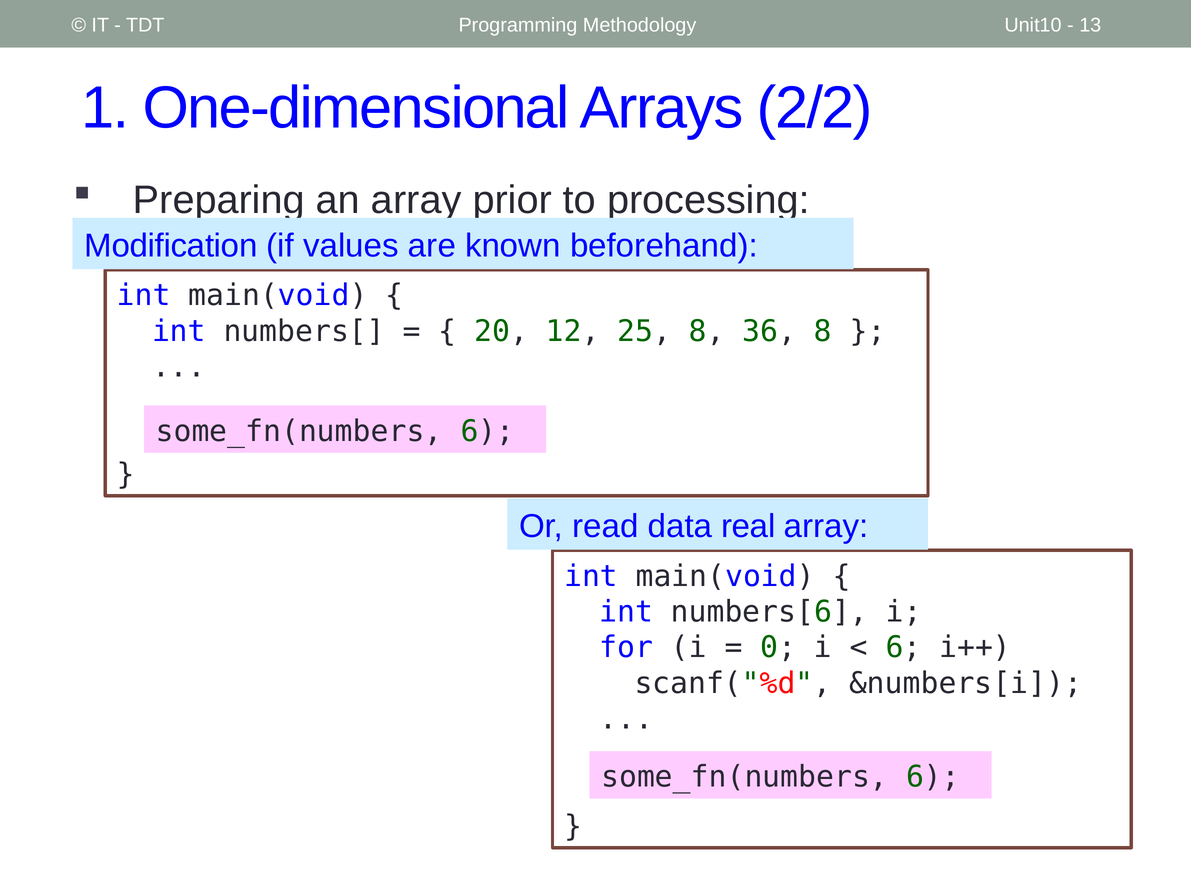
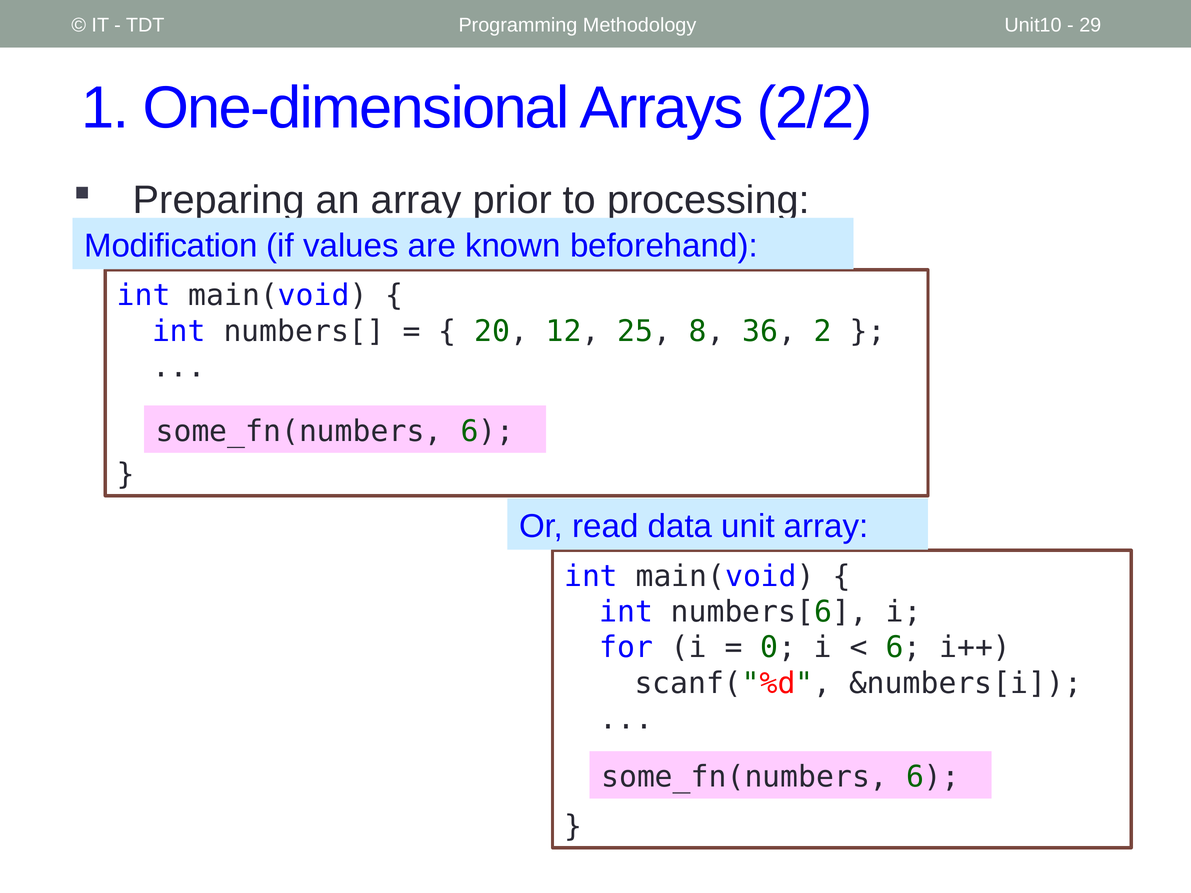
13: 13 -> 29
36 8: 8 -> 2
real: real -> unit
